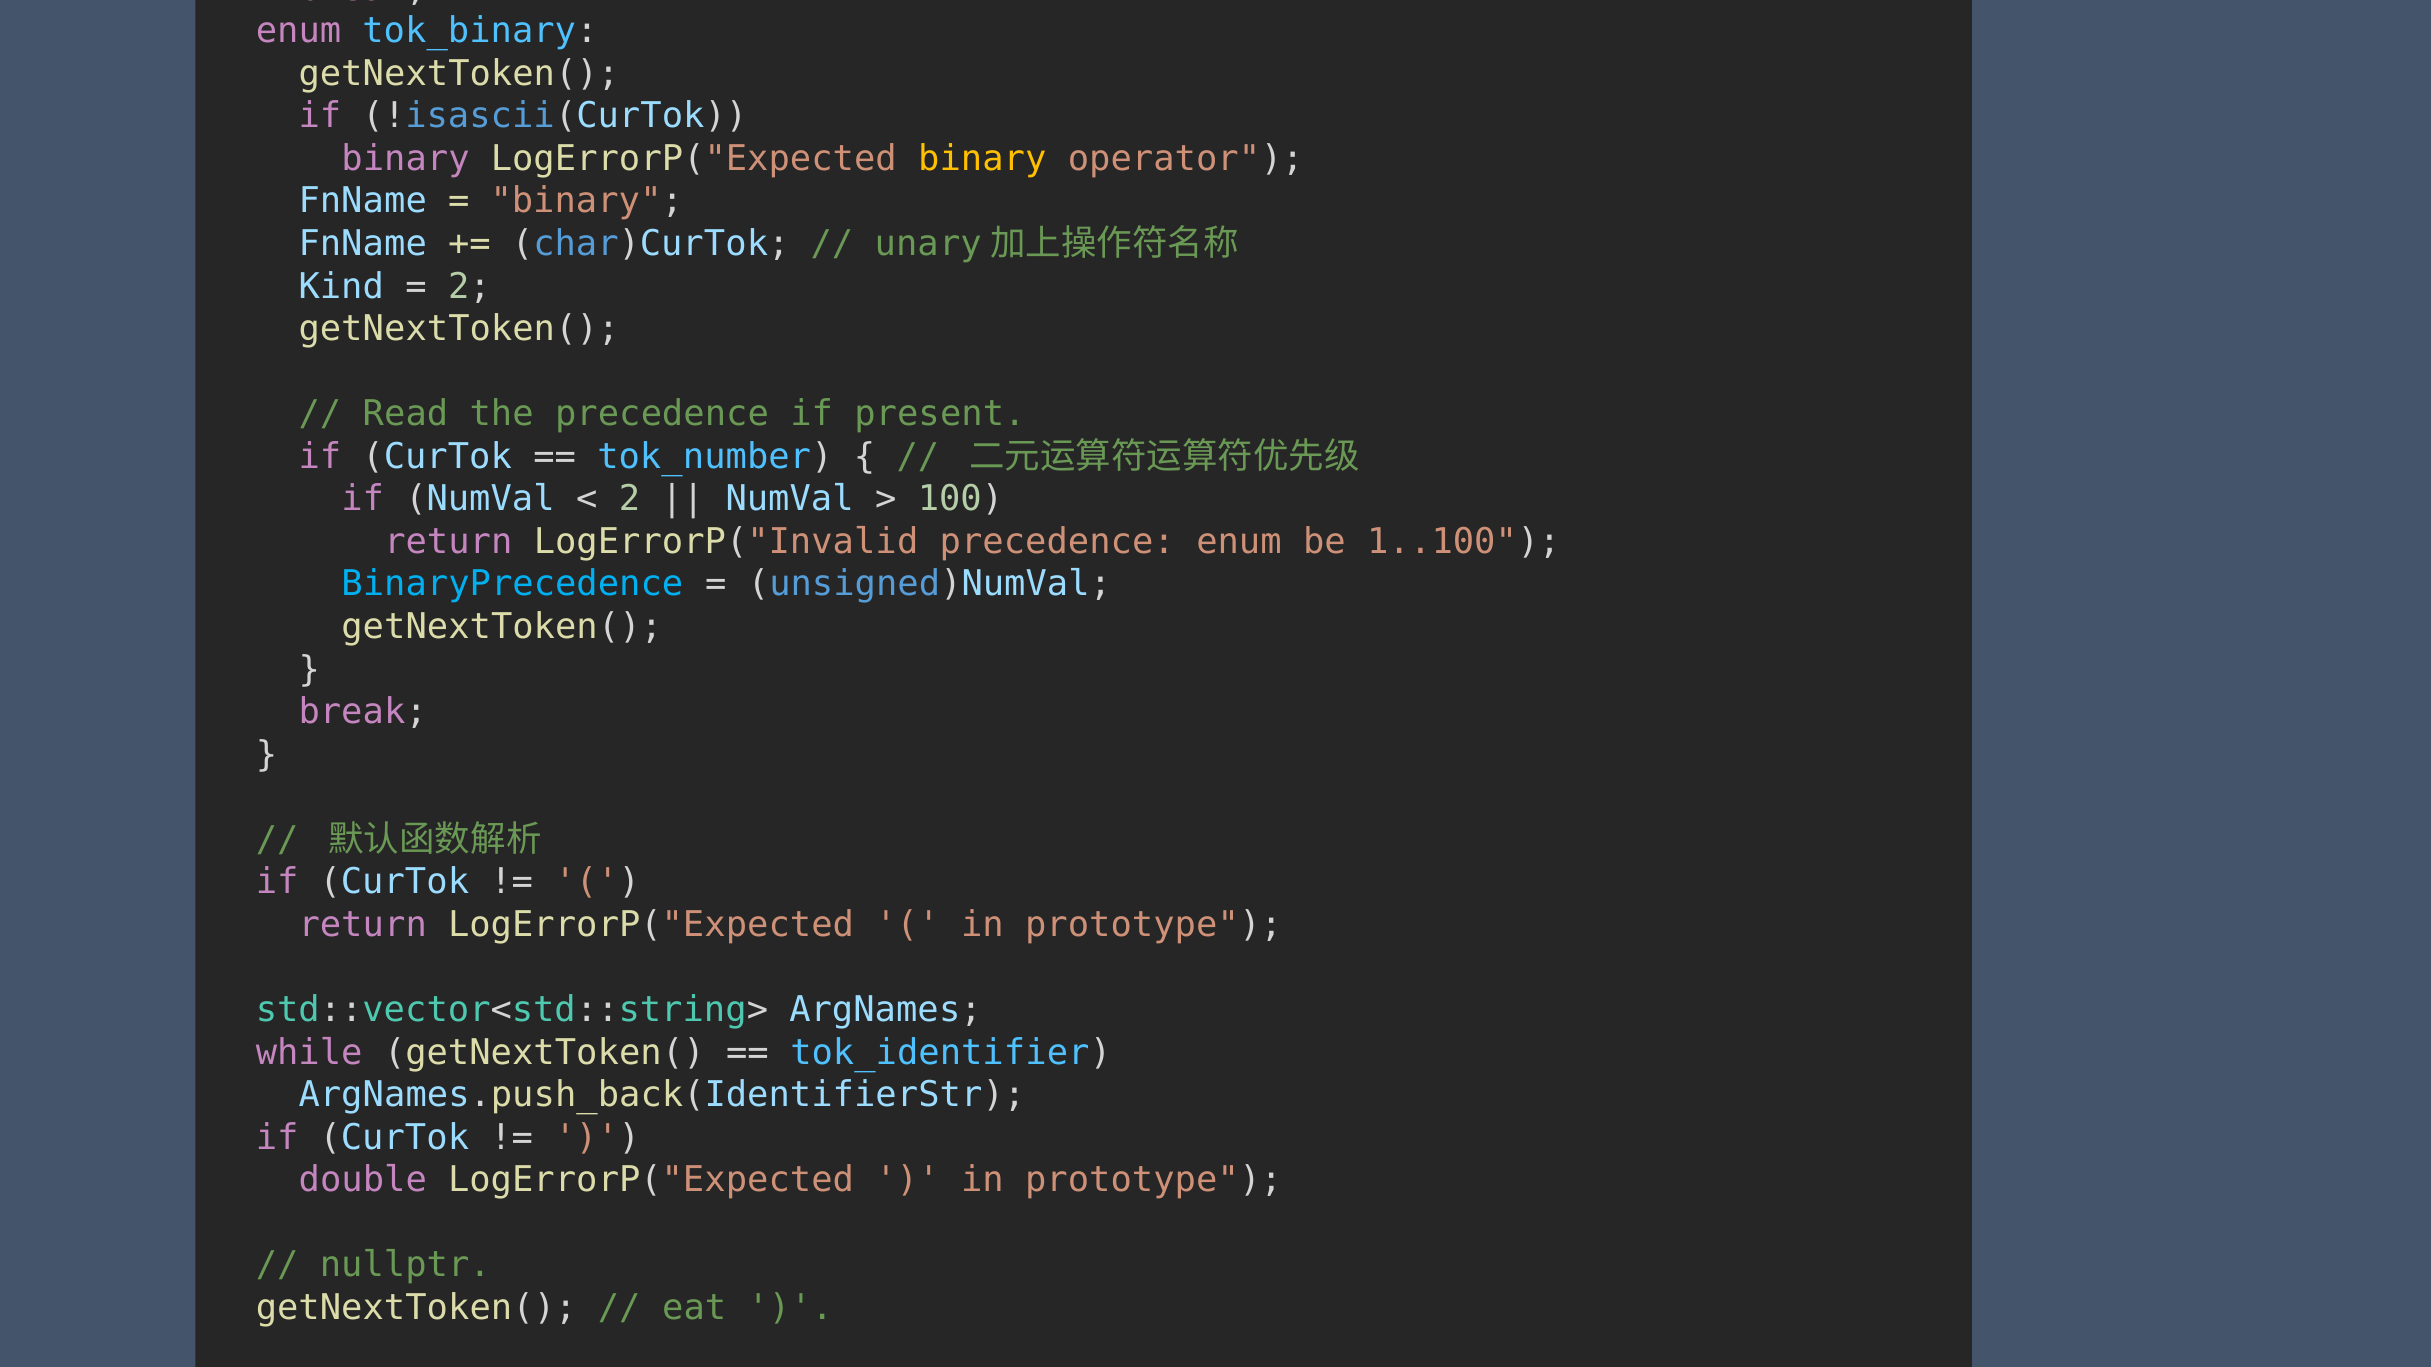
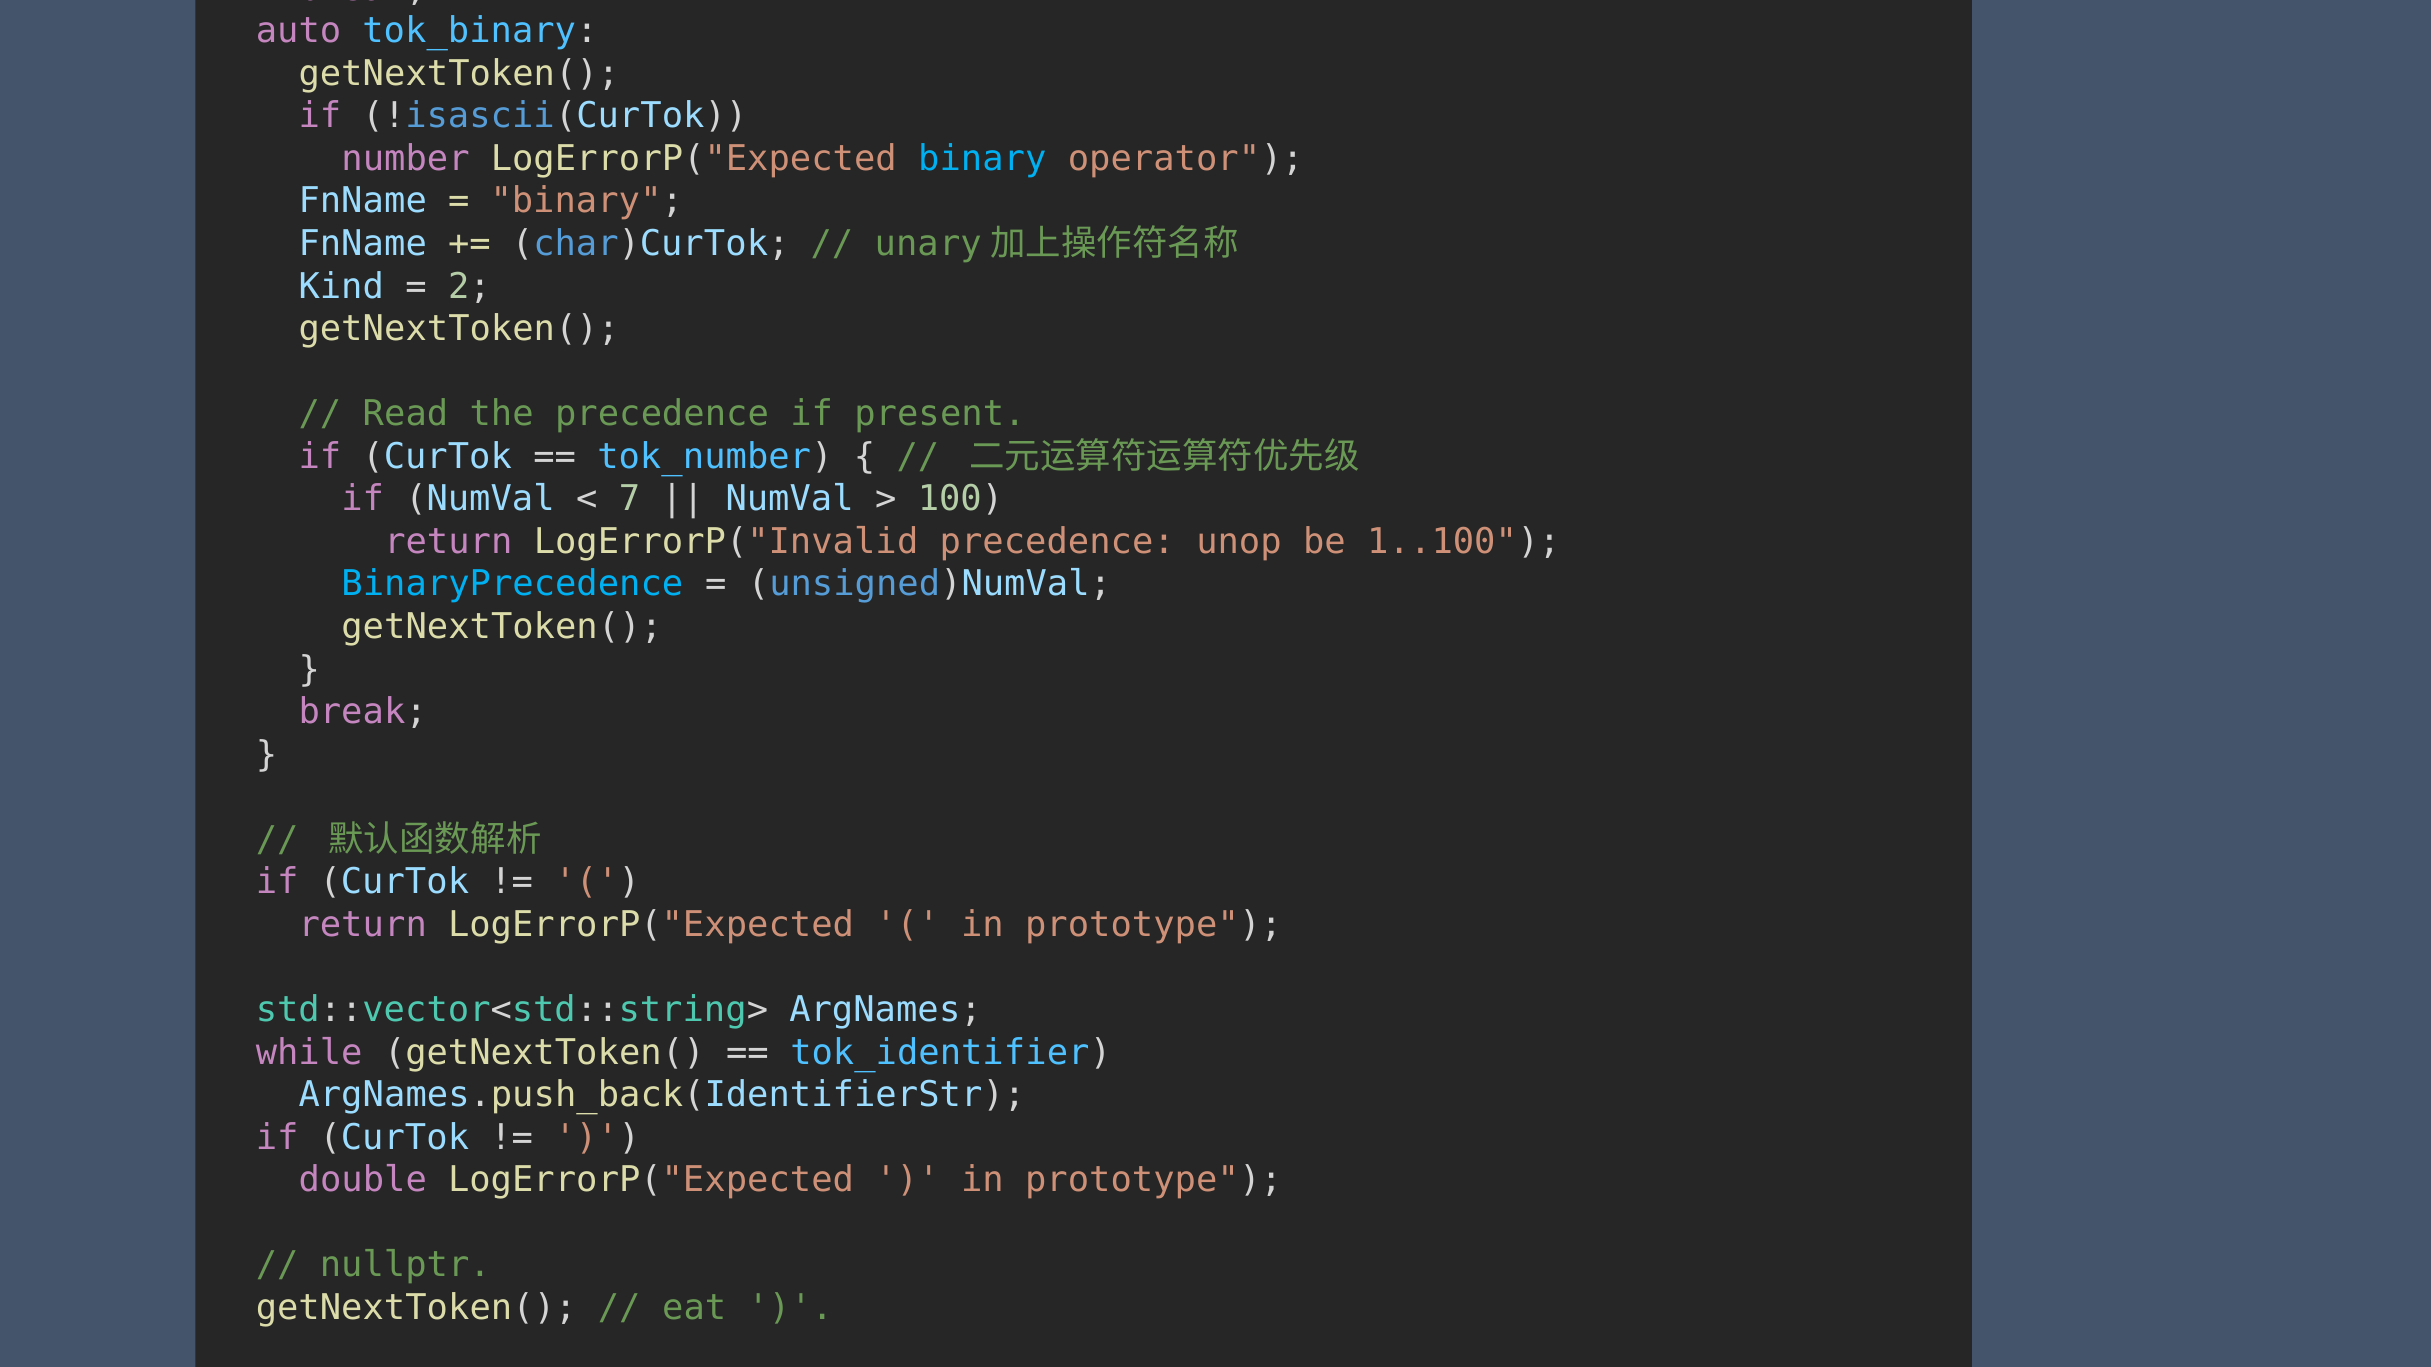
enum at (299, 31): enum -> auto
binary at (406, 159): binary -> number
binary at (982, 159) colour: yellow -> light blue
2 at (630, 499): 2 -> 7
precedence enum: enum -> unop
